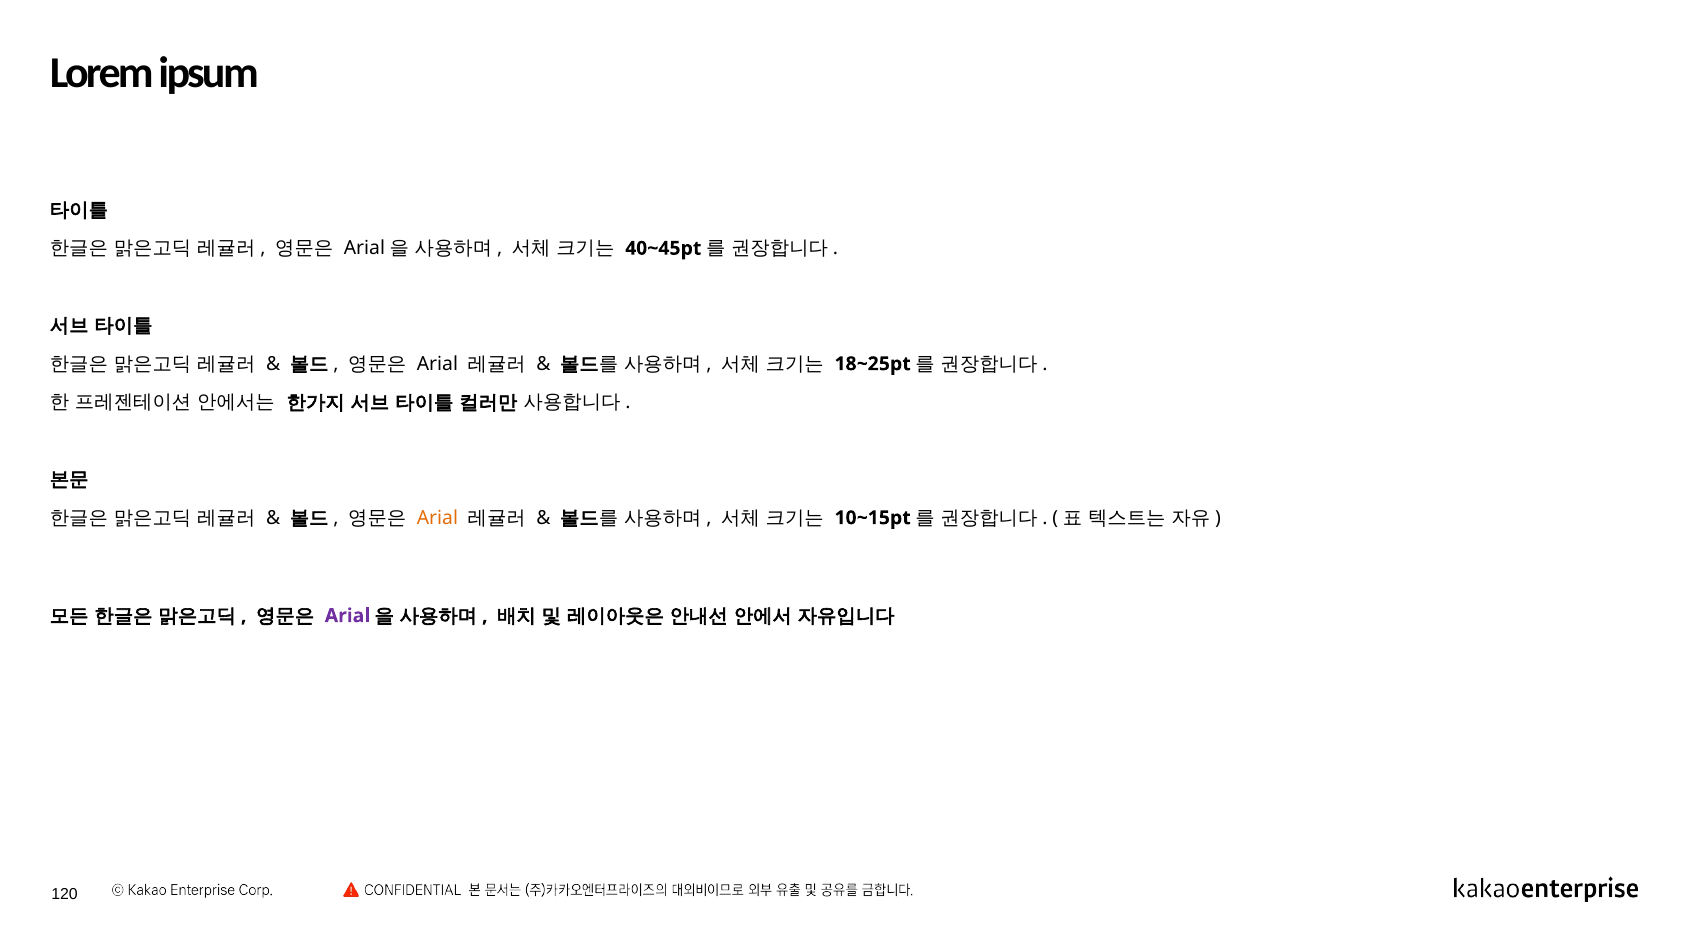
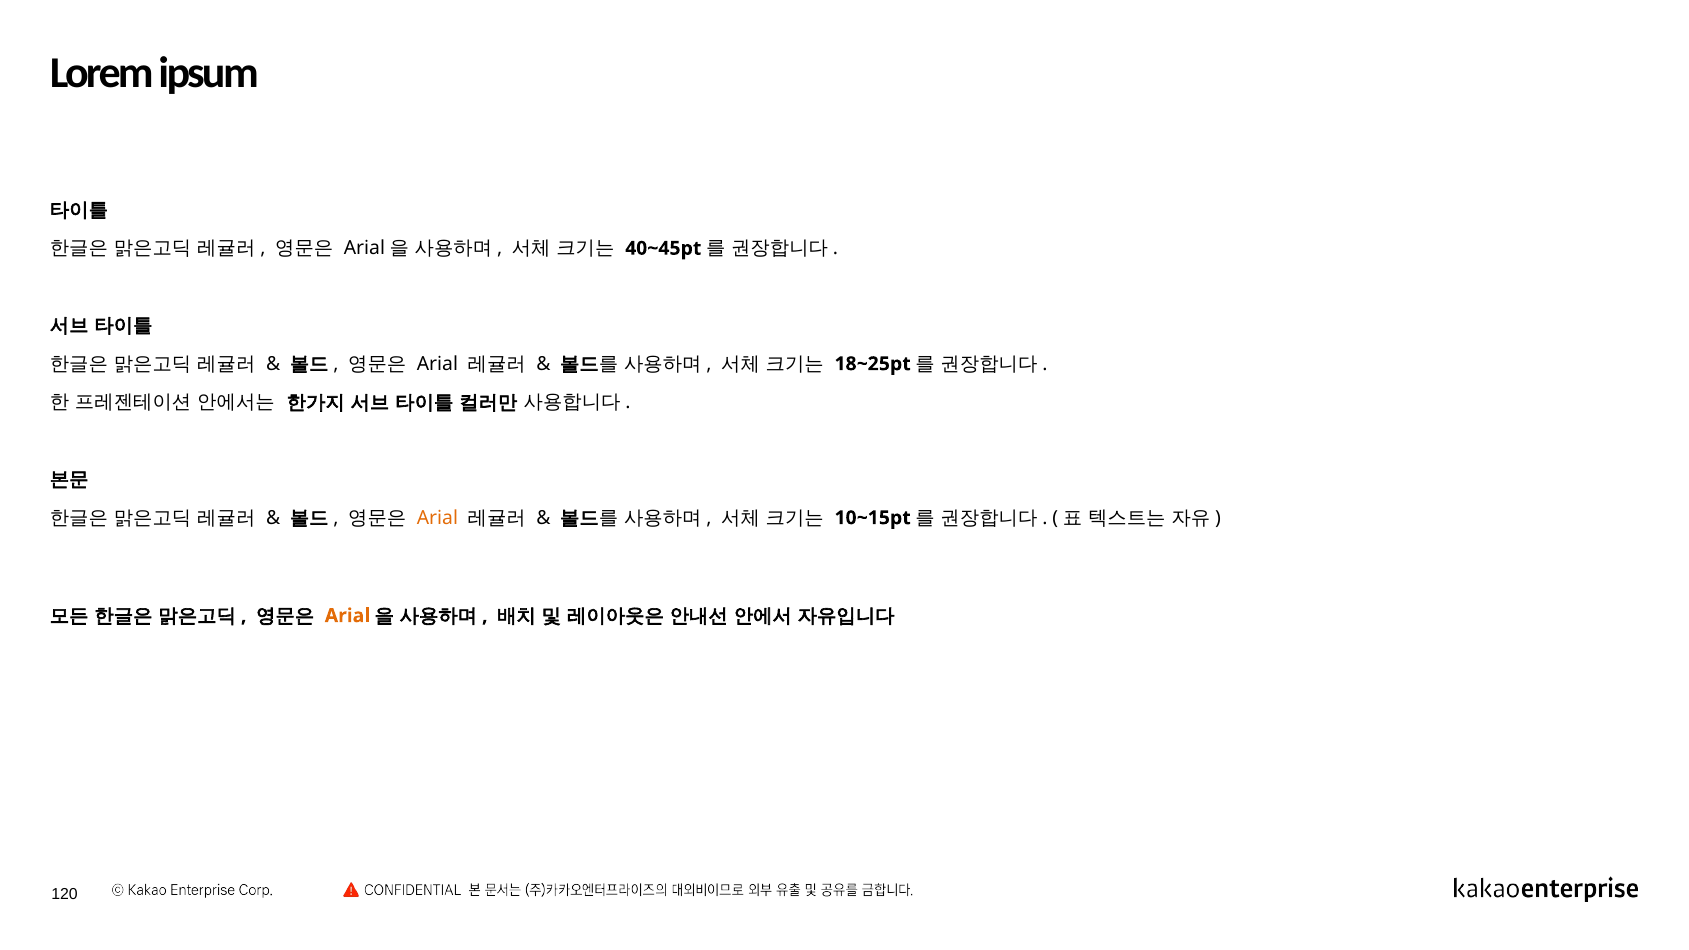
Arial at (347, 616) colour: purple -> orange
